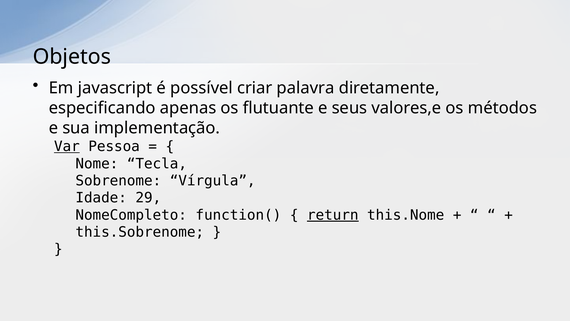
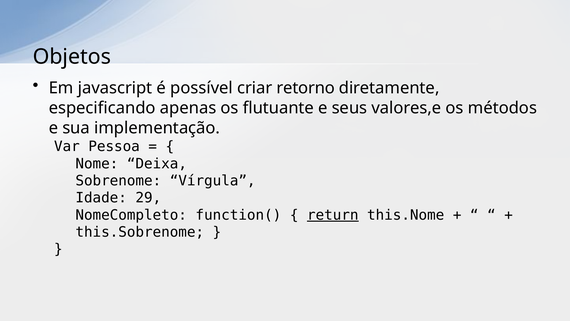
palavra: palavra -> retorno
Var underline: present -> none
Tecla: Tecla -> Deixa
